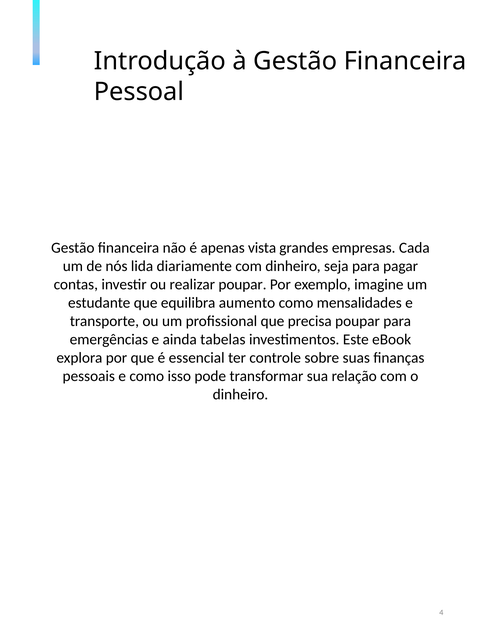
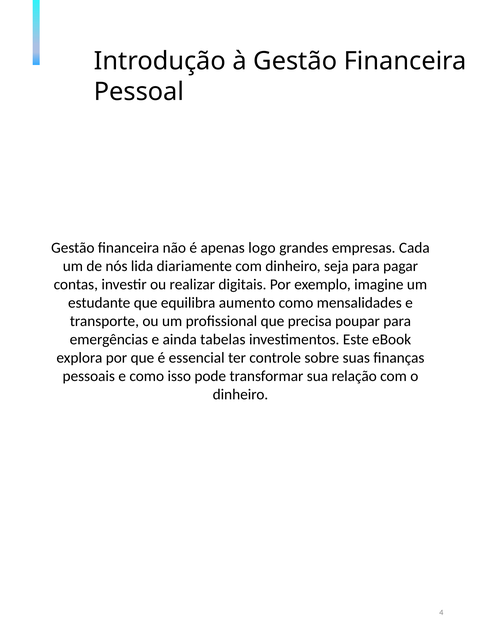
vista: vista -> logo
realizar poupar: poupar -> digitais
